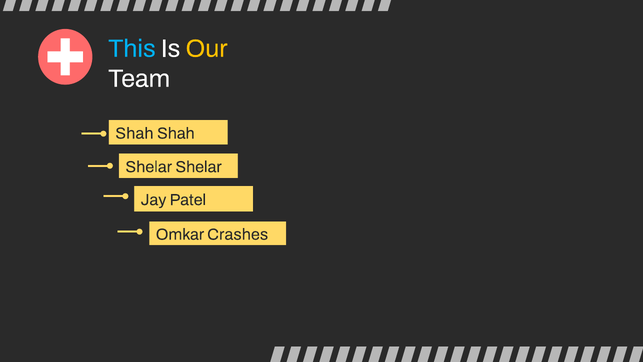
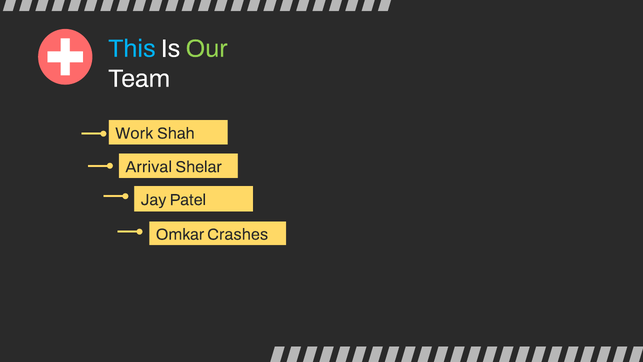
Our colour: yellow -> light green
Shah at (134, 133): Shah -> Work
Shelar at (149, 167): Shelar -> Arrival
